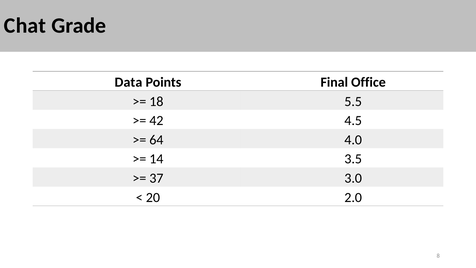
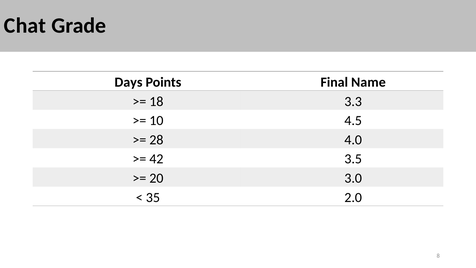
Data: Data -> Days
Office: Office -> Name
5.5: 5.5 -> 3.3
42: 42 -> 10
64: 64 -> 28
14: 14 -> 42
37: 37 -> 20
20: 20 -> 35
